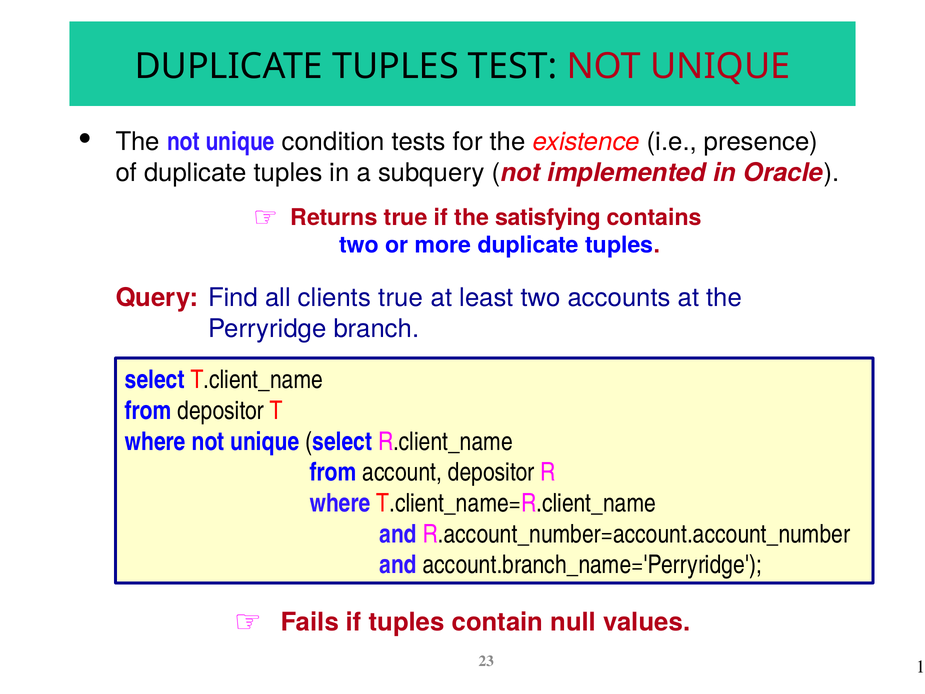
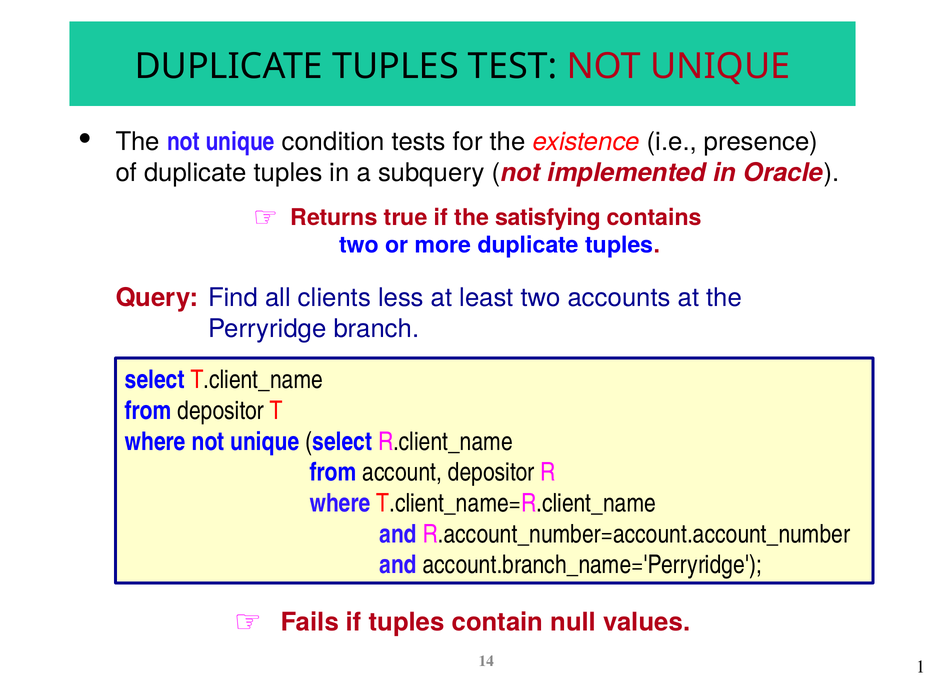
clients true: true -> less
23: 23 -> 14
